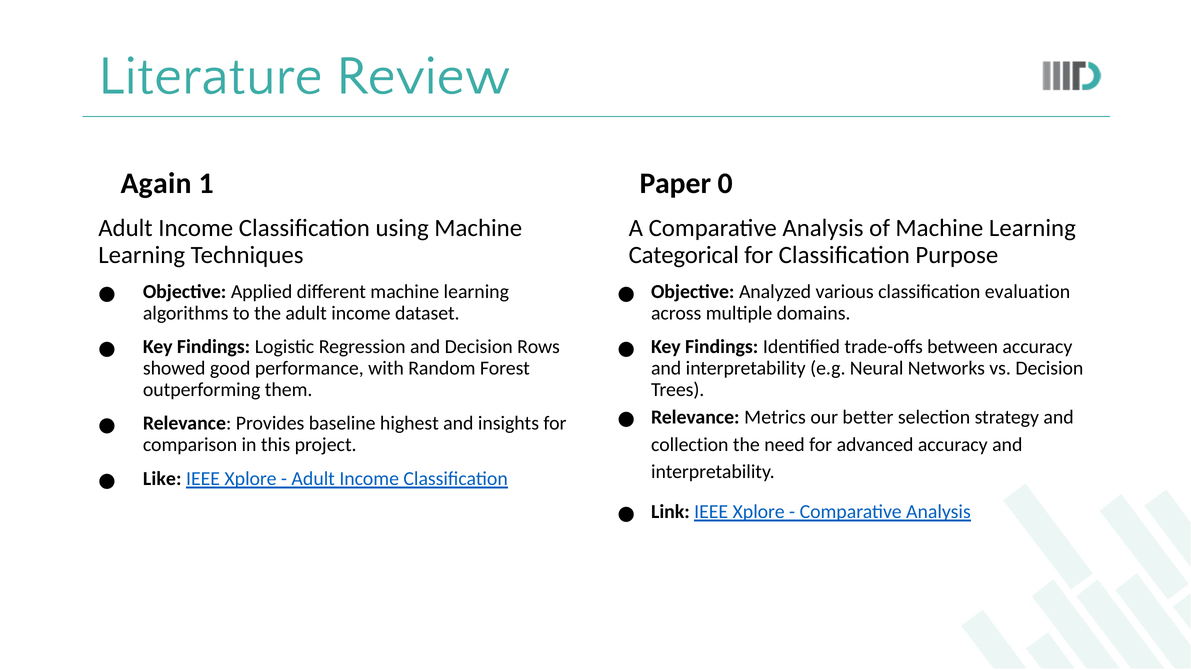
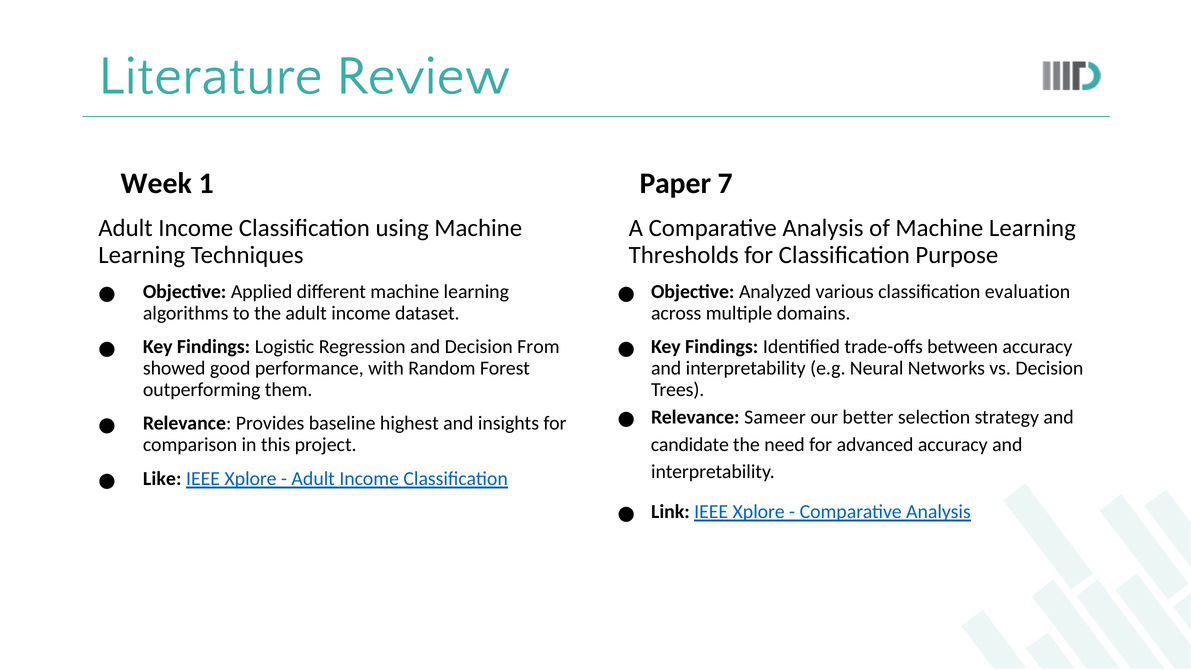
Again: Again -> Week
0: 0 -> 7
Categorical: Categorical -> Thresholds
Rows: Rows -> From
Metrics: Metrics -> Sameer
collection: collection -> candidate
